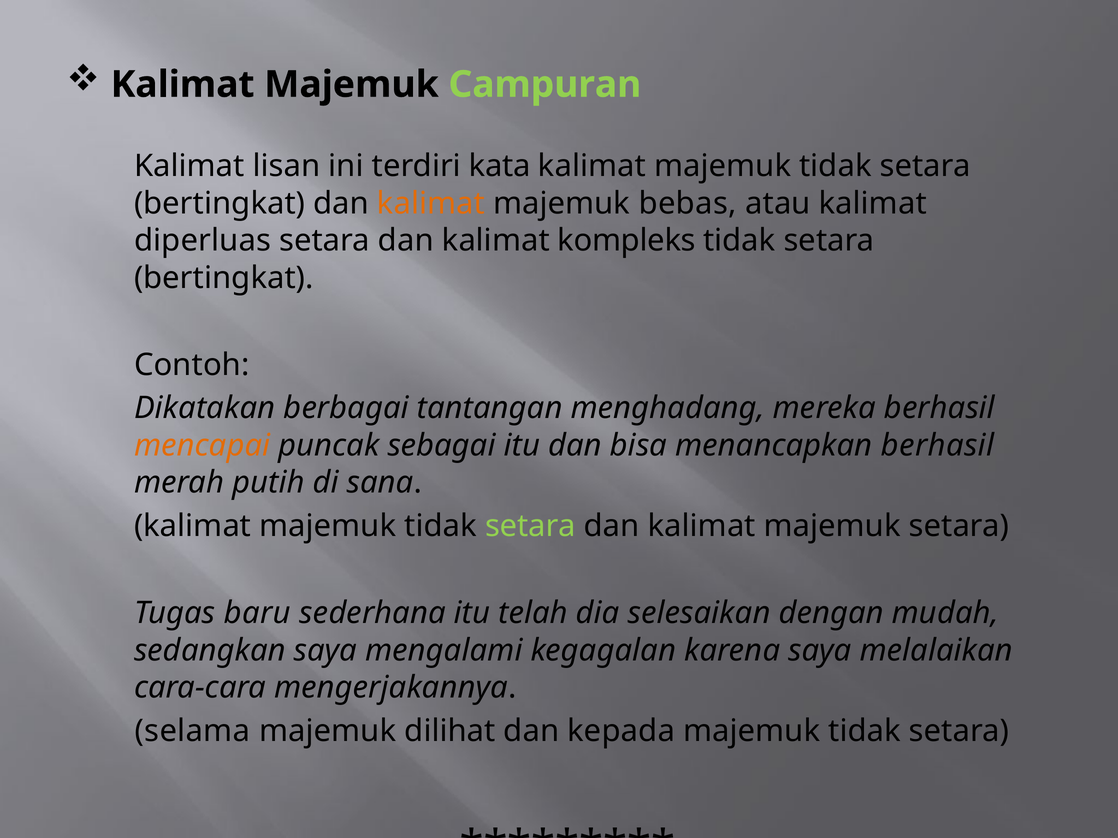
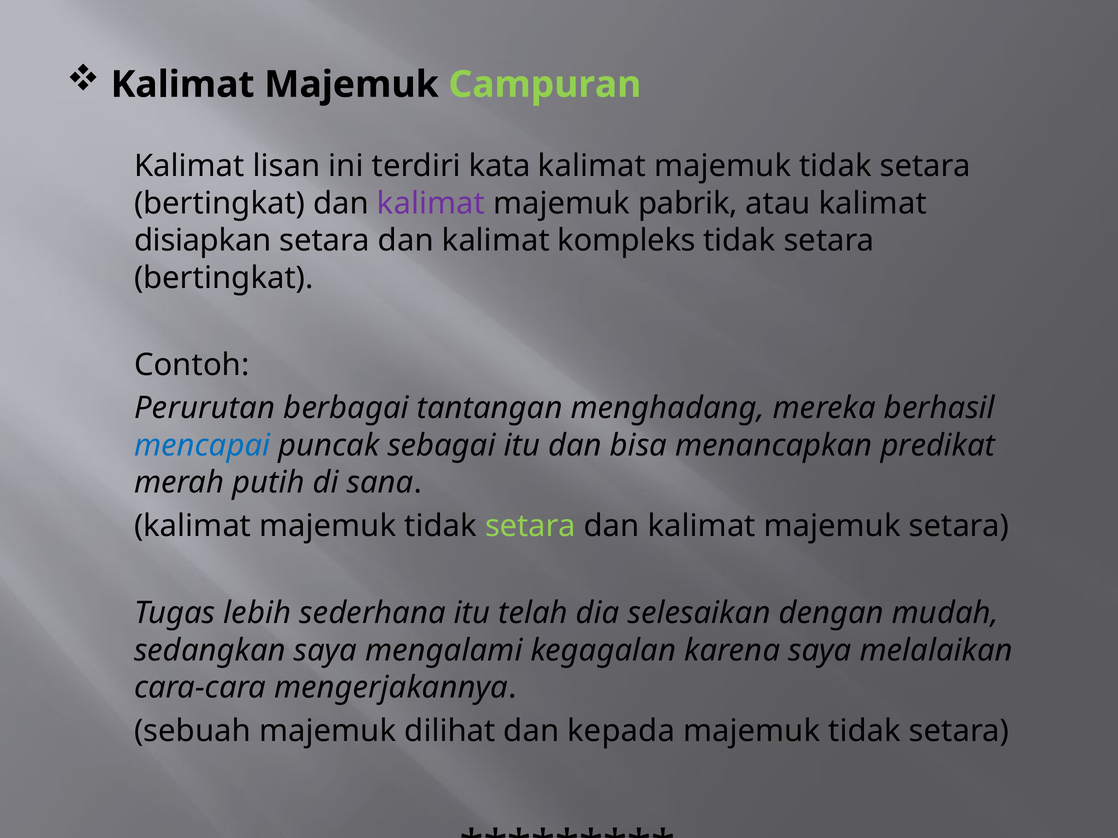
kalimat at (431, 203) colour: orange -> purple
bebas: bebas -> pabrik
diperluas: diperluas -> disiapkan
Dikatakan: Dikatakan -> Perurutan
mencapai colour: orange -> blue
menancapkan berhasil: berhasil -> predikat
baru: baru -> lebih
selama: selama -> sebuah
